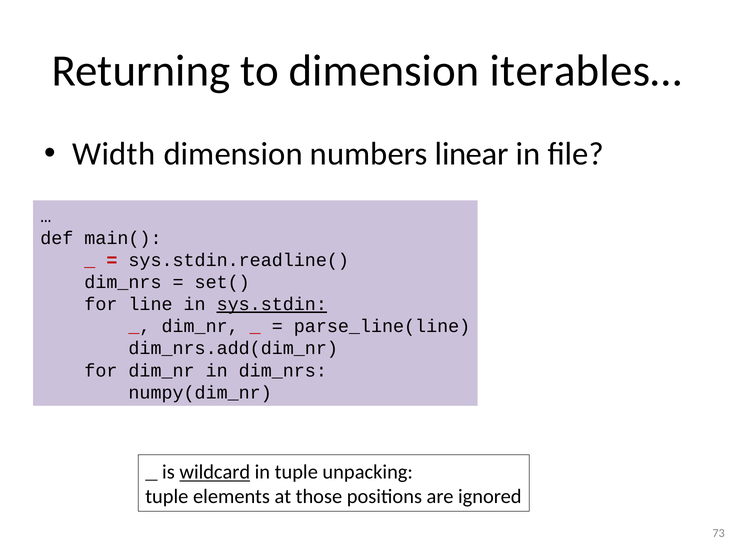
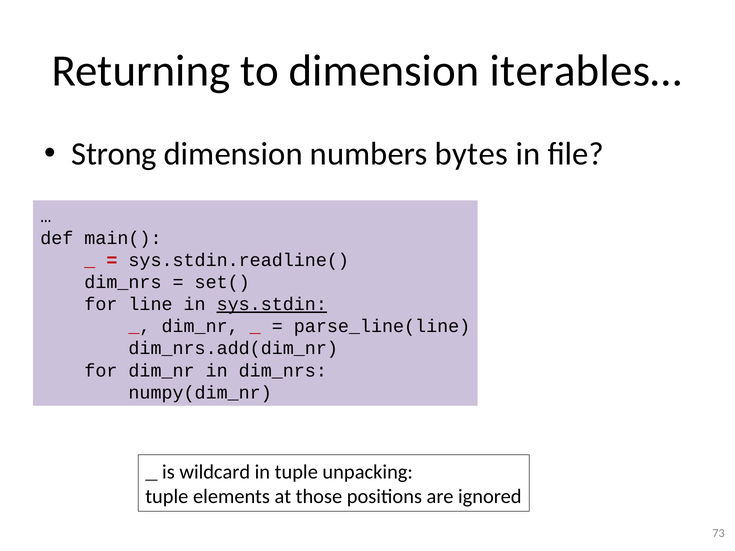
Width: Width -> Strong
linear: linear -> bytes
wildcard underline: present -> none
